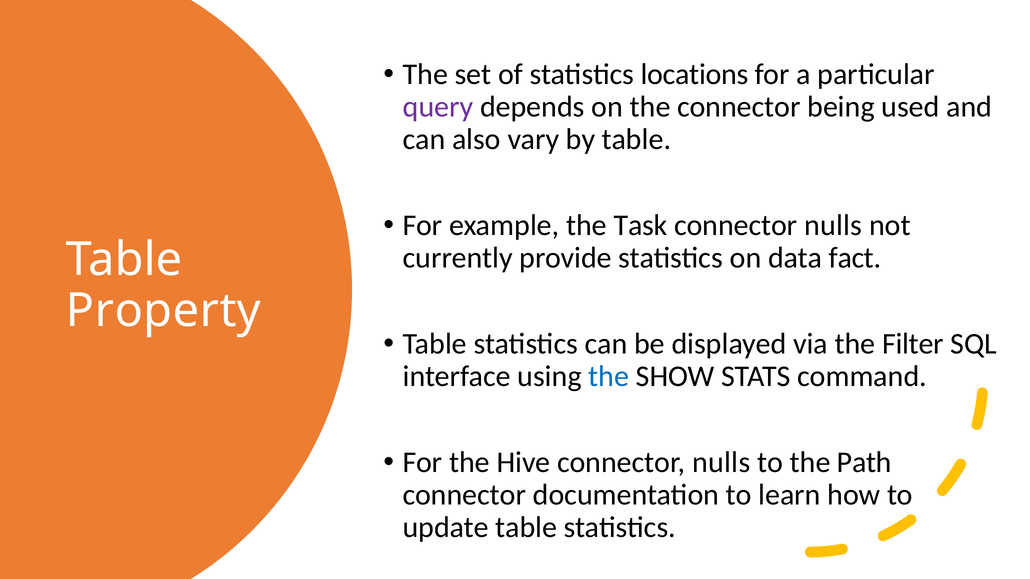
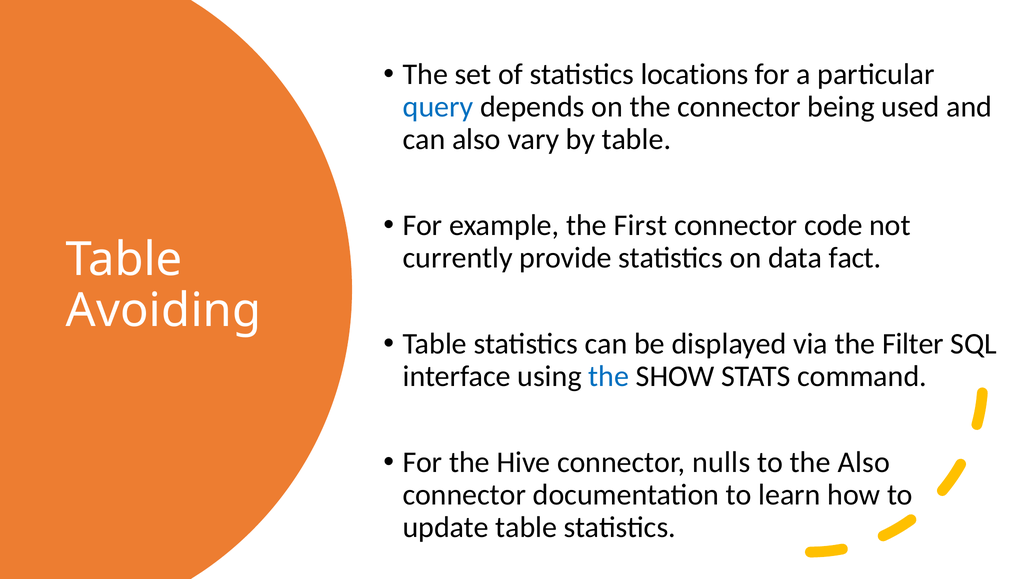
query colour: purple -> blue
Task: Task -> First
nulls at (833, 226): nulls -> code
Property: Property -> Avoiding
the Path: Path -> Also
